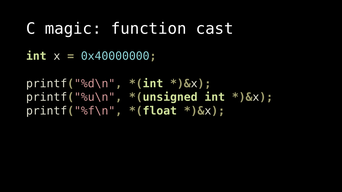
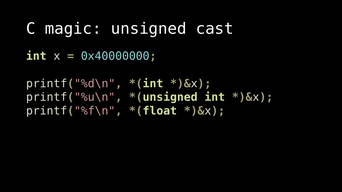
function: function -> unsigned
